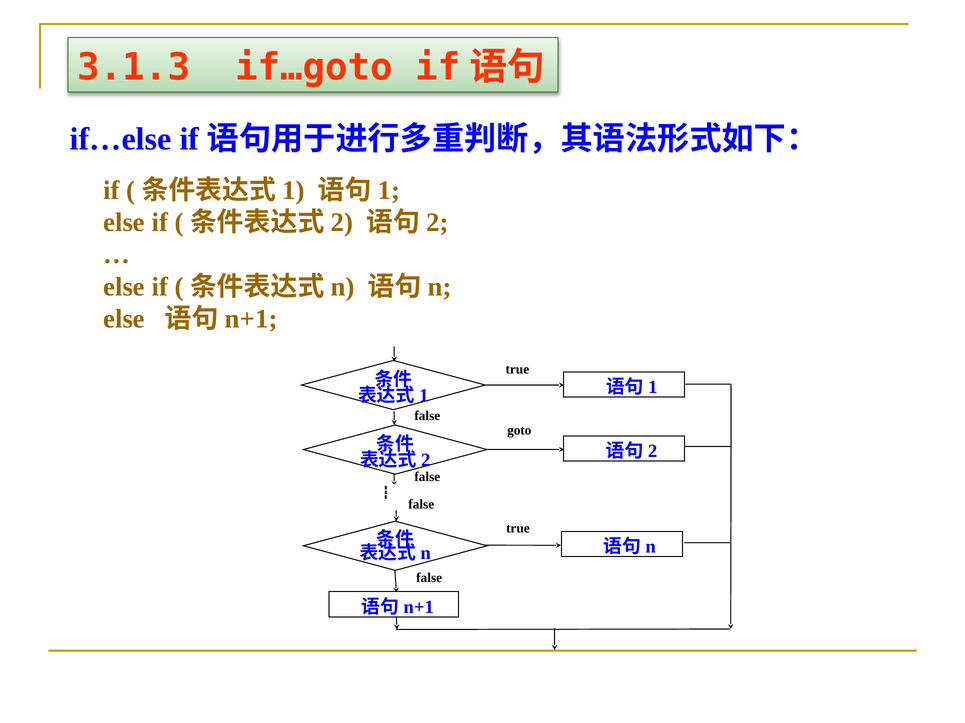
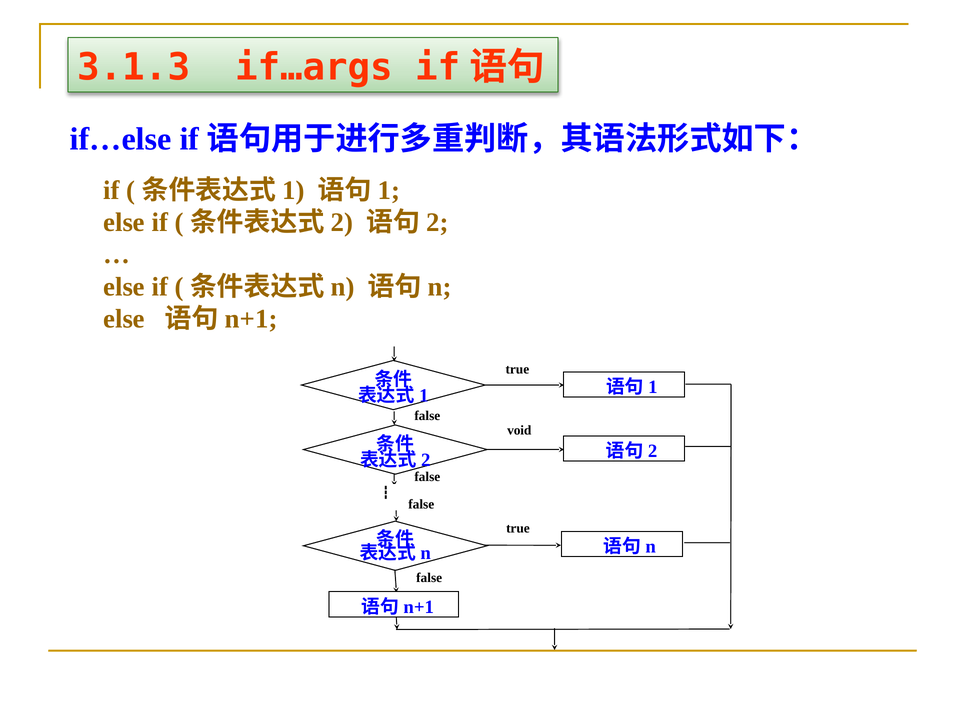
if…goto: if…goto -> if…args
goto: goto -> void
